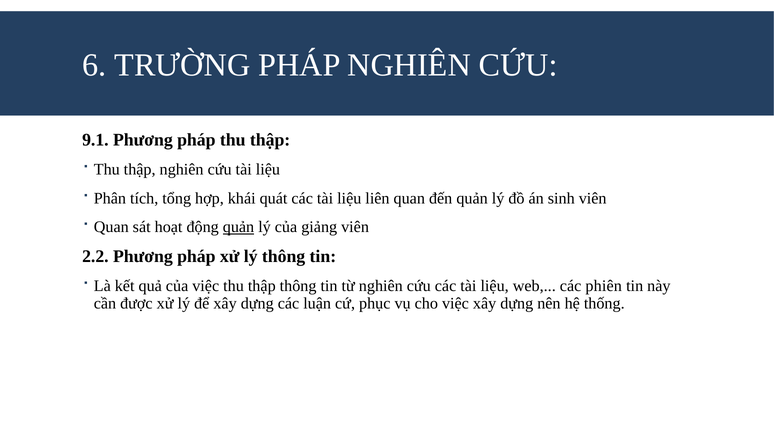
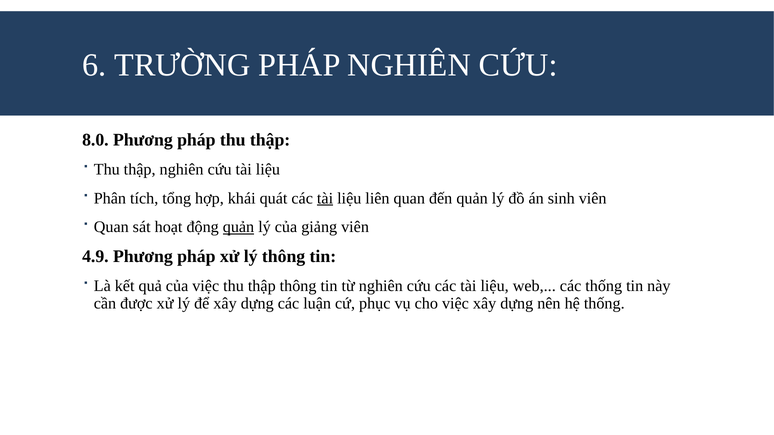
9.1: 9.1 -> 8.0
tài at (325, 198) underline: none -> present
2.2: 2.2 -> 4.9
các phiên: phiên -> thống
